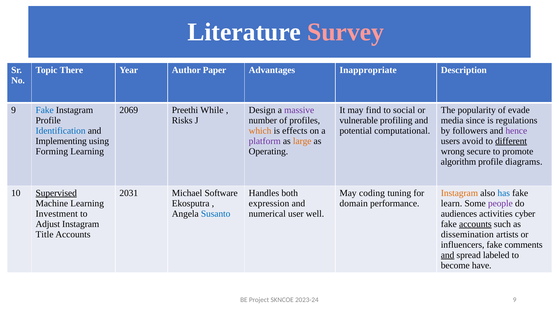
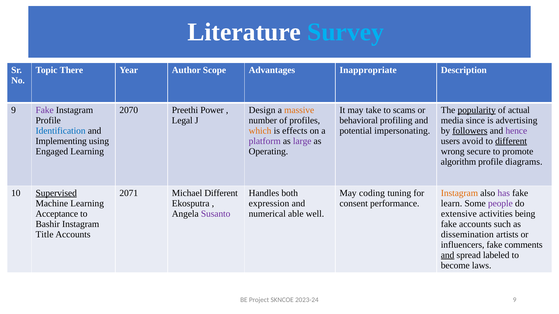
Survey colour: pink -> light blue
Paper: Paper -> Scope
Fake at (45, 110) colour: blue -> purple
2069: 2069 -> 2070
While: While -> Power
massive colour: purple -> orange
find: find -> take
social: social -> scams
popularity underline: none -> present
evade: evade -> actual
Risks: Risks -> Legal
vulnerable: vulnerable -> behavioral
regulations: regulations -> advertising
computational: computational -> impersonating
followers underline: none -> present
large colour: orange -> purple
Forming: Forming -> Engaged
2031: 2031 -> 2071
Michael Software: Software -> Different
has colour: blue -> purple
domain: domain -> consent
Investment: Investment -> Acceptance
Susanto colour: blue -> purple
user: user -> able
audiences: audiences -> extensive
cyber: cyber -> being
Adjust: Adjust -> Bashir
accounts at (475, 224) underline: present -> none
have: have -> laws
